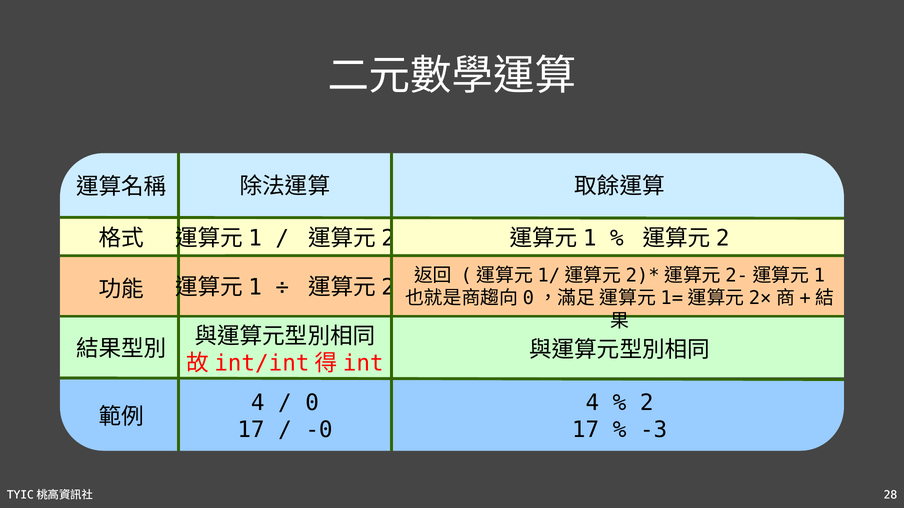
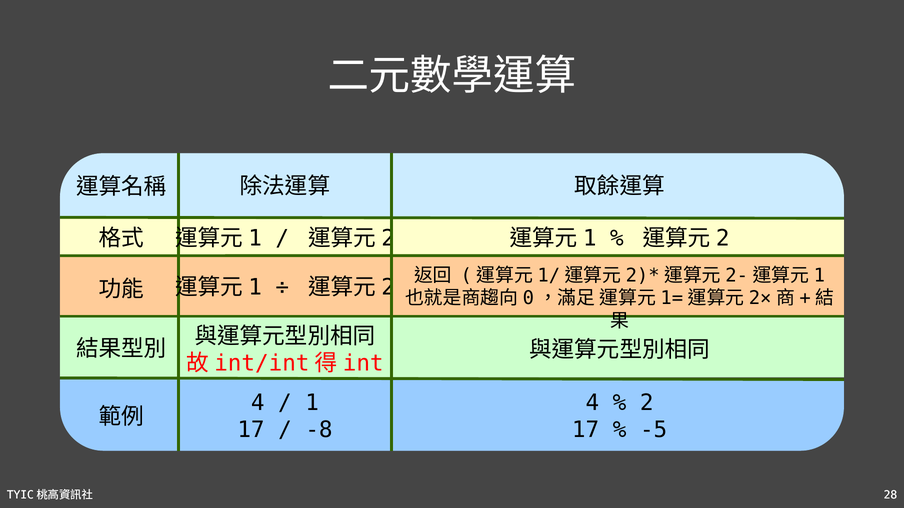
0: 0 -> 1
-0: -0 -> -8
-3: -3 -> -5
